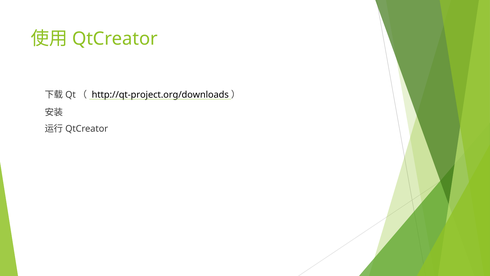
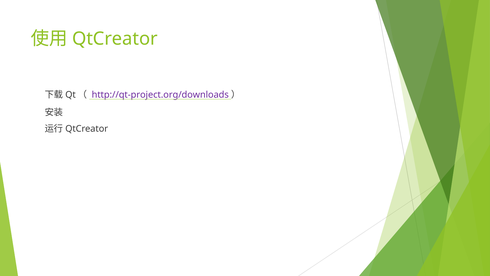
http://qt-project.org/downloads colour: black -> purple
